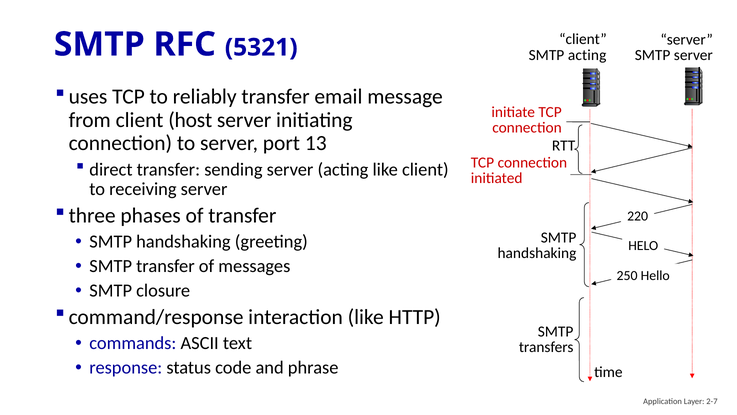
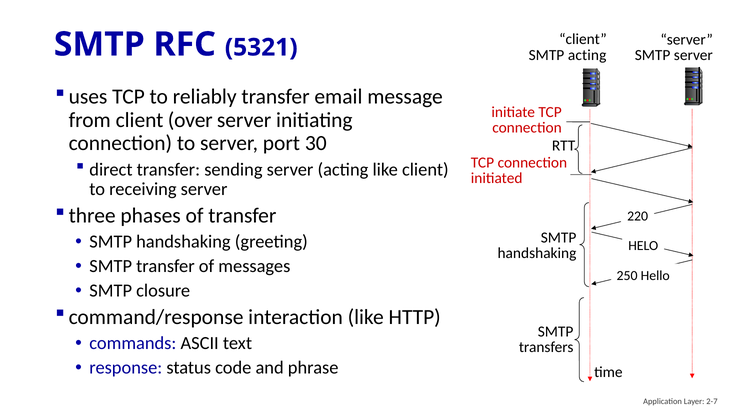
host: host -> over
13: 13 -> 30
